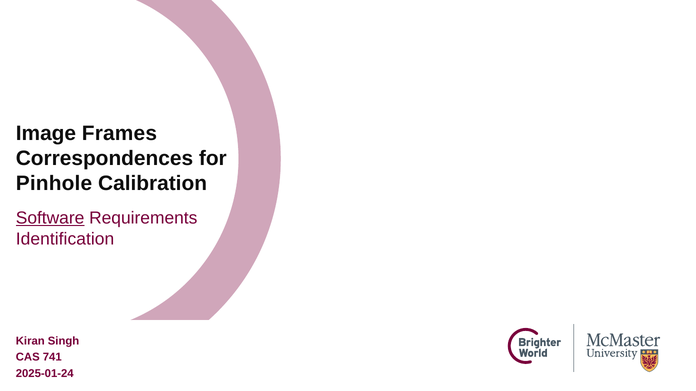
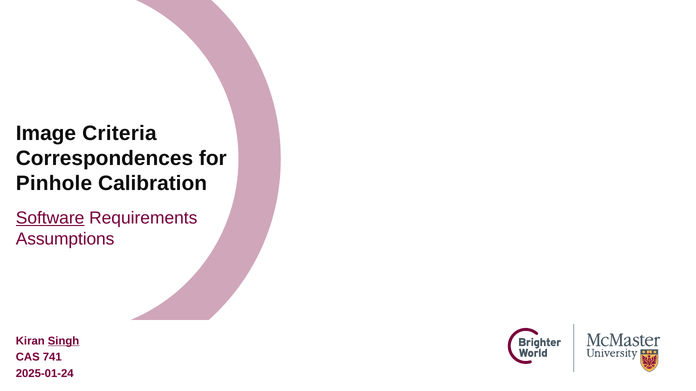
Frames: Frames -> Criteria
Identification: Identification -> Assumptions
Singh underline: none -> present
